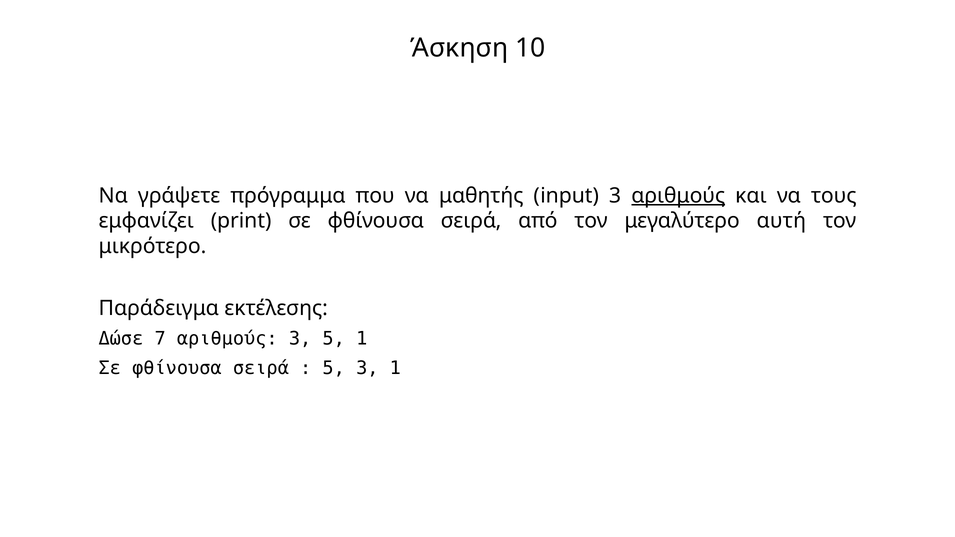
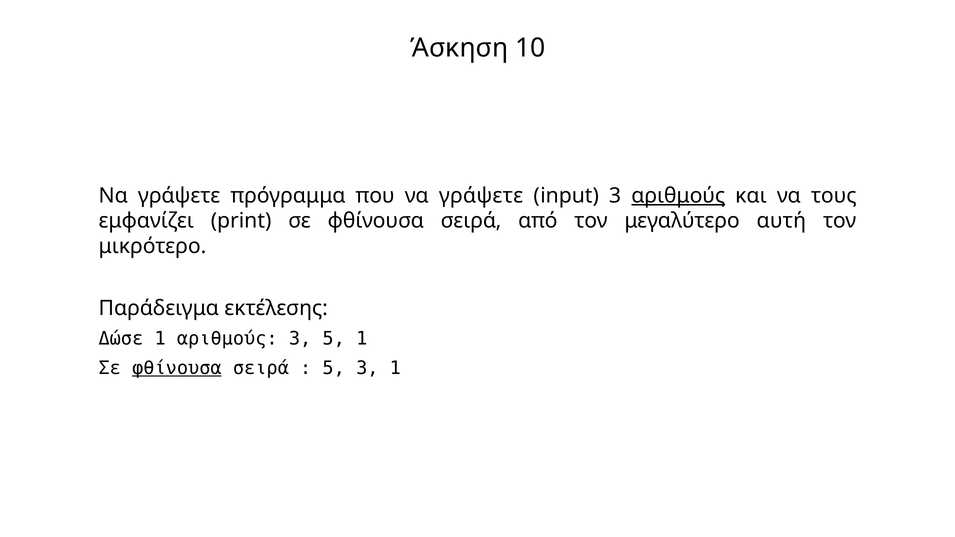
που να μαθητής: μαθητής -> γράψετε
Δώσε 7: 7 -> 1
φθίνουσα at (177, 368) underline: none -> present
